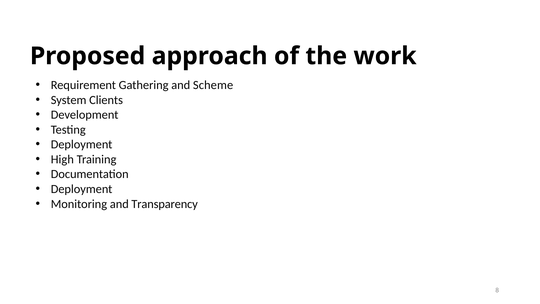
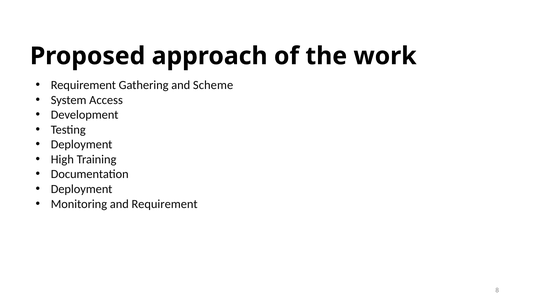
Clients: Clients -> Access
and Transparency: Transparency -> Requirement
